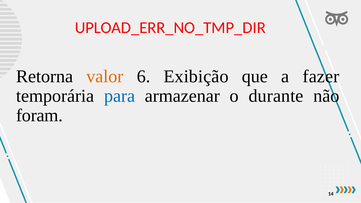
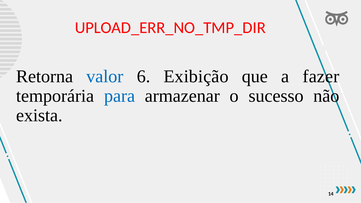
valor colour: orange -> blue
durante: durante -> sucesso
foram: foram -> exista
